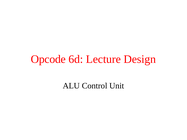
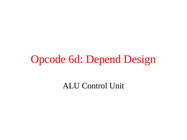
Lecture: Lecture -> Depend
